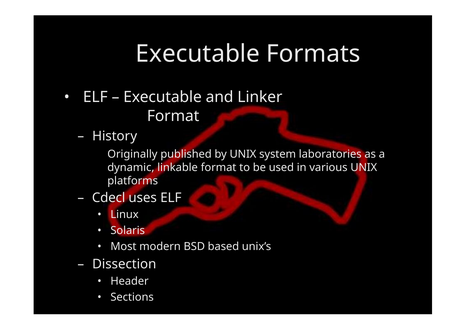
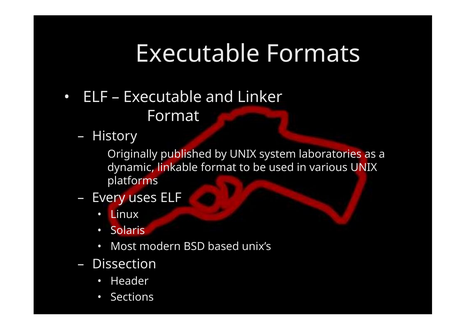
Cdecl: Cdecl -> Every
